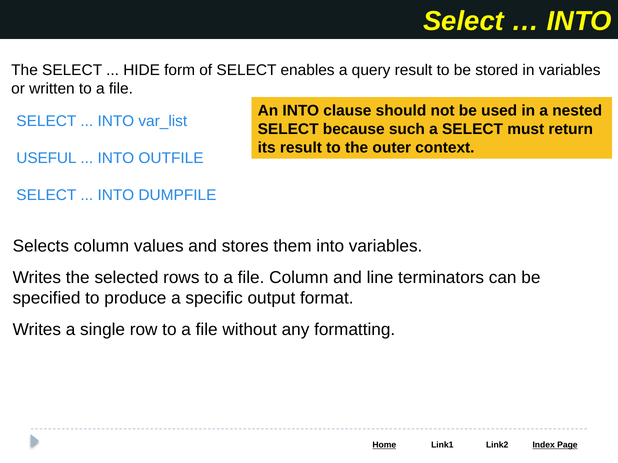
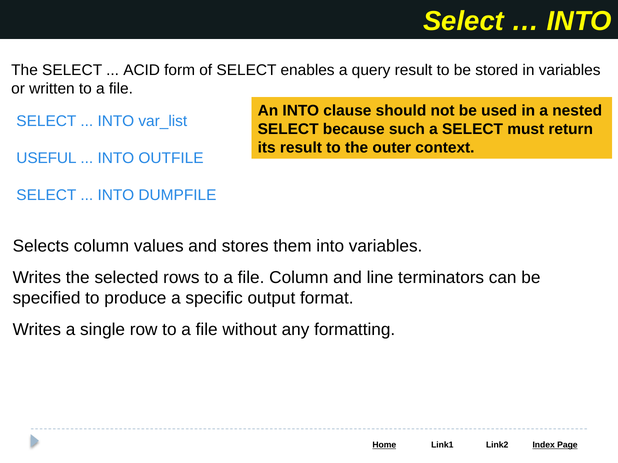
HIDE: HIDE -> ACID
